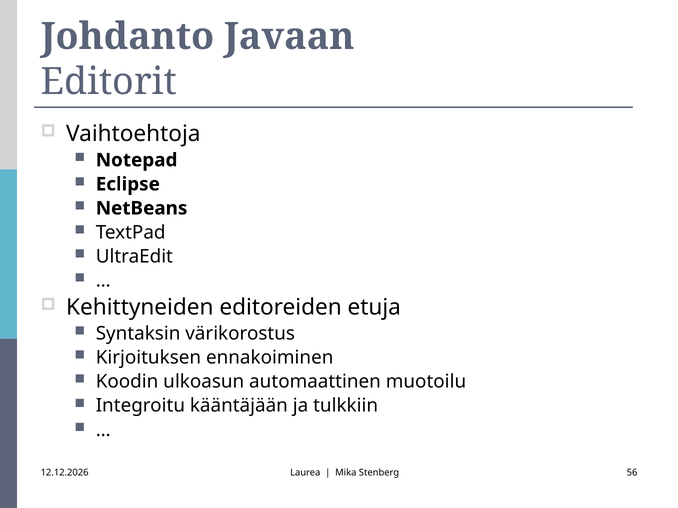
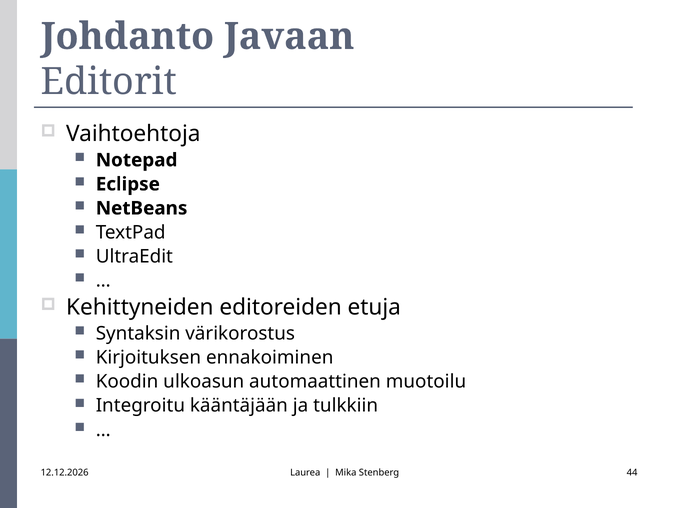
56: 56 -> 44
